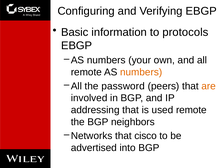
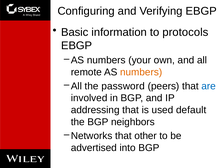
are colour: orange -> blue
used remote: remote -> default
cisco: cisco -> other
